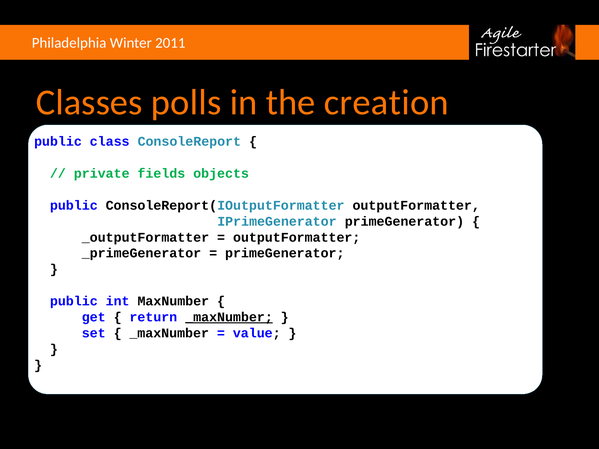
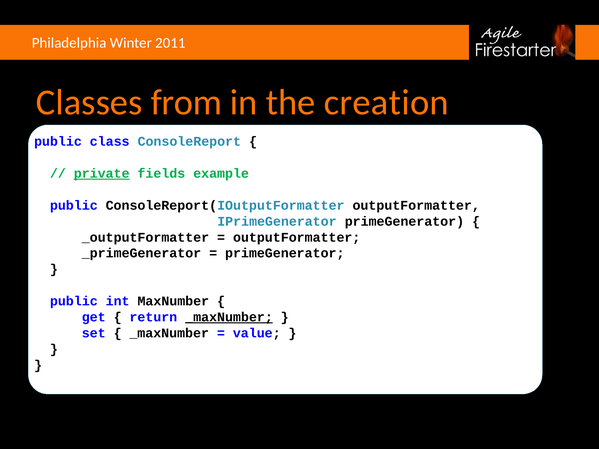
polls: polls -> from
private underline: none -> present
objects: objects -> example
